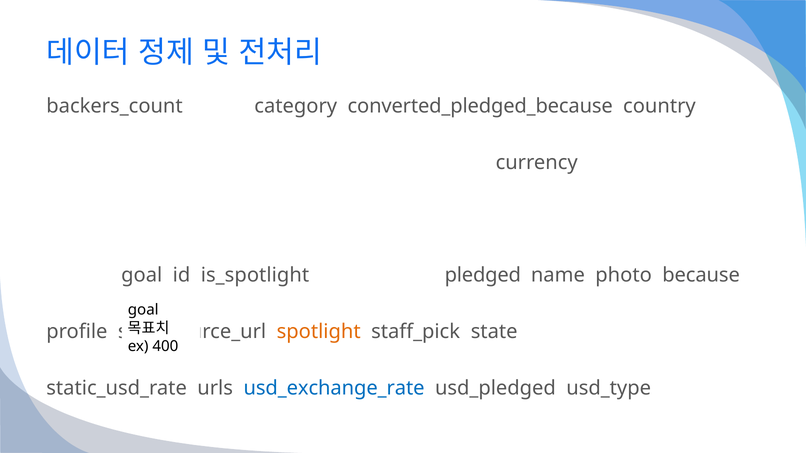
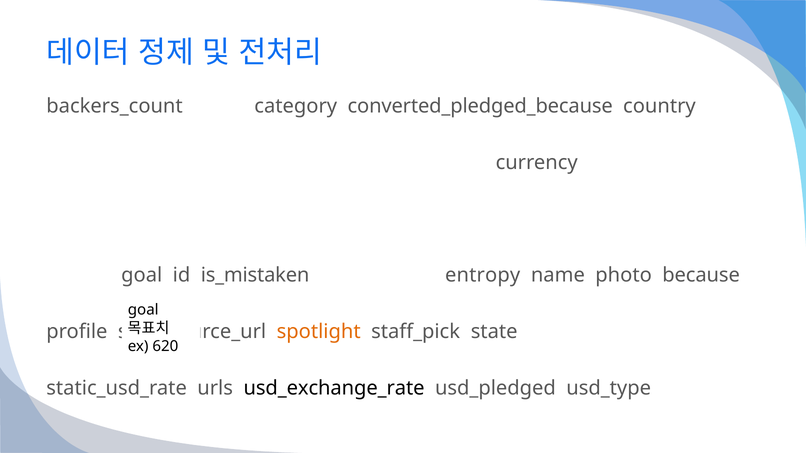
is_spotlight: is_spotlight -> is_mistaken
pledged: pledged -> entropy
400: 400 -> 620
usd_exchange_rate colour: blue -> black
